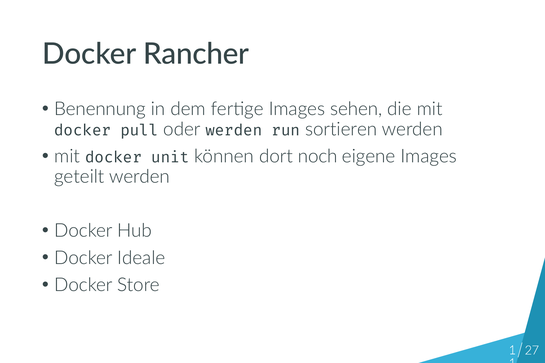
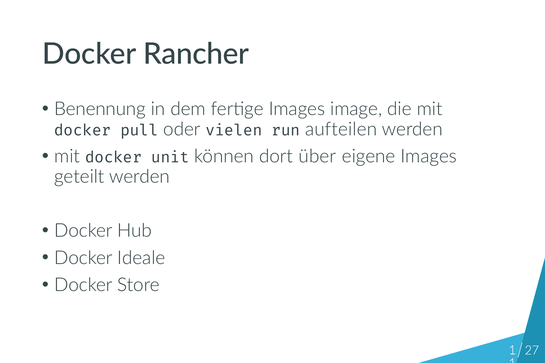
sehen: sehen -> image
oder werden: werden -> vielen
sortieren: sortieren -> aufteilen
noch: noch -> über
